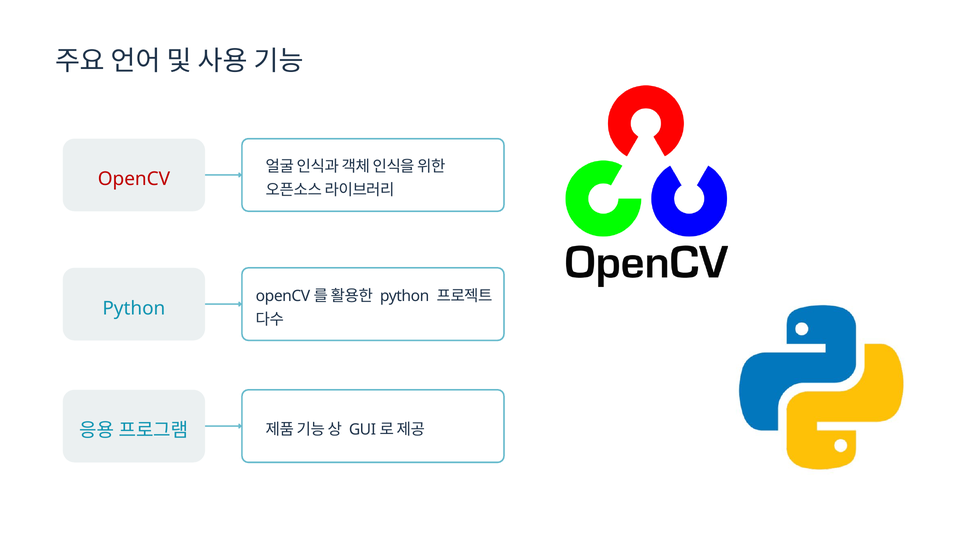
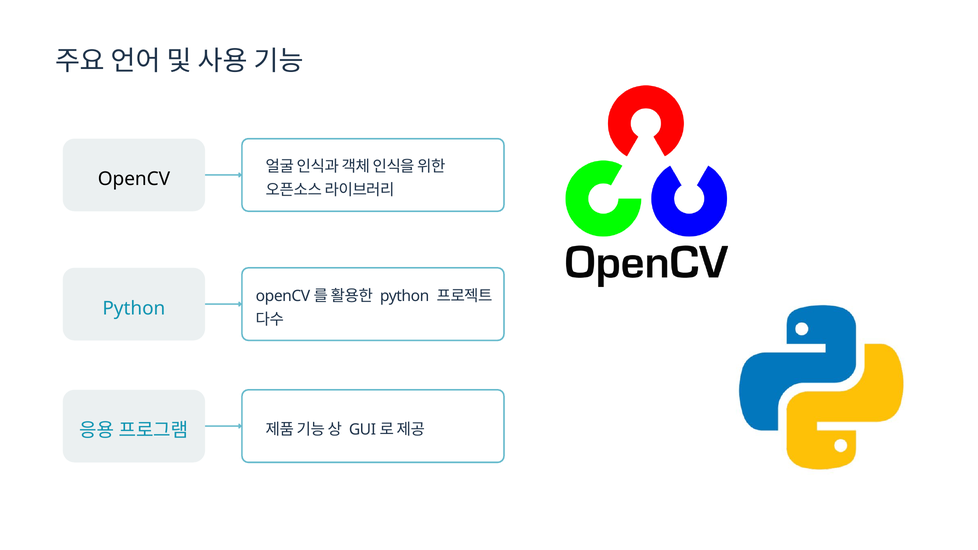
OpenCV at (134, 179) colour: red -> black
